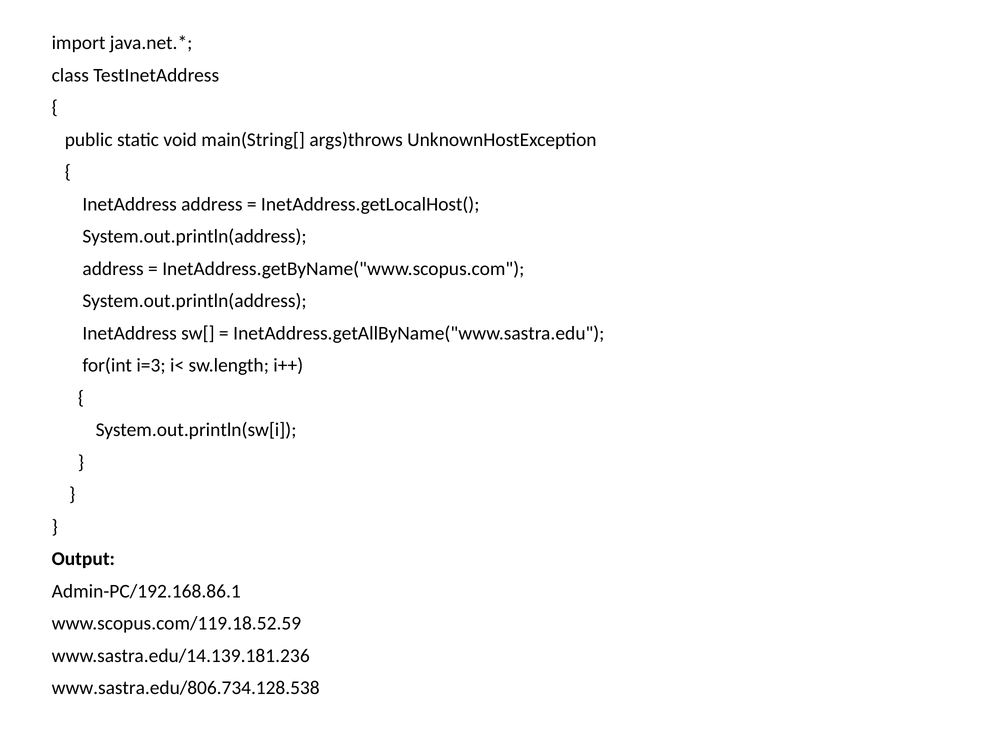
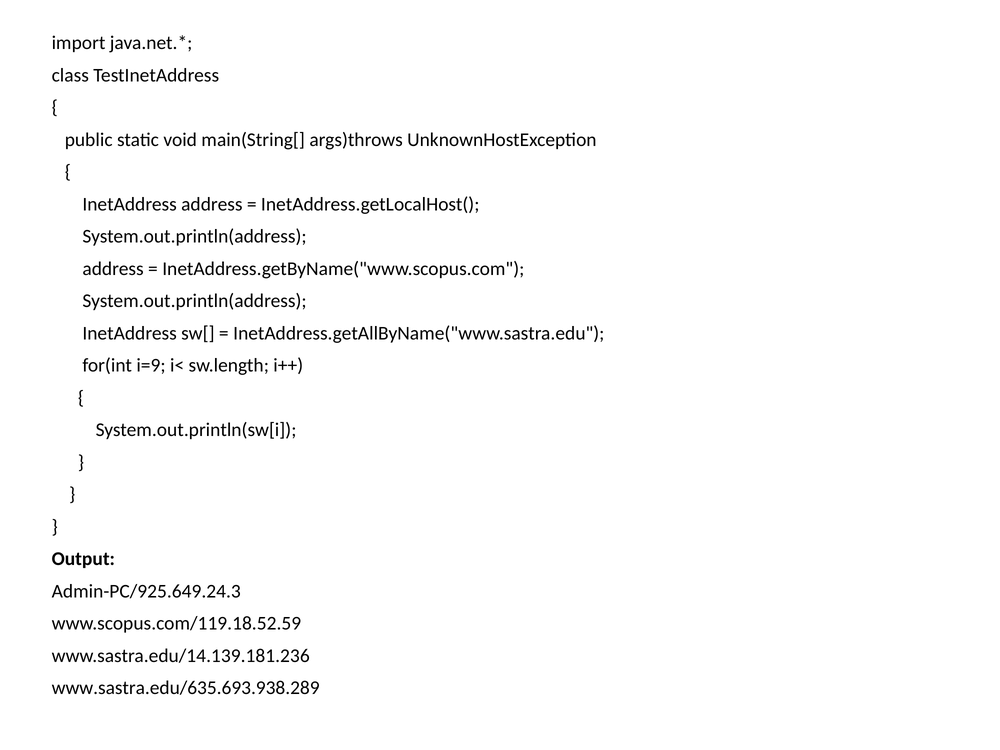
i=3: i=3 -> i=9
Admin-PC/192.168.86.1: Admin-PC/192.168.86.1 -> Admin-PC/925.649.24.3
www.sastra.edu/806.734.128.538: www.sastra.edu/806.734.128.538 -> www.sastra.edu/635.693.938.289
